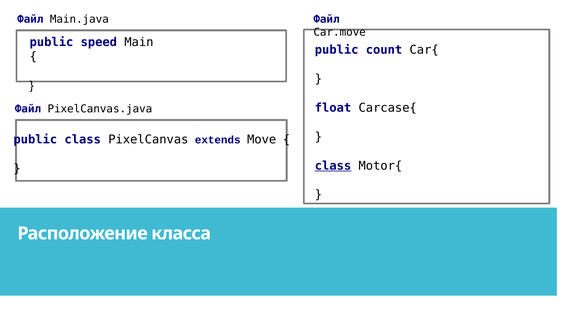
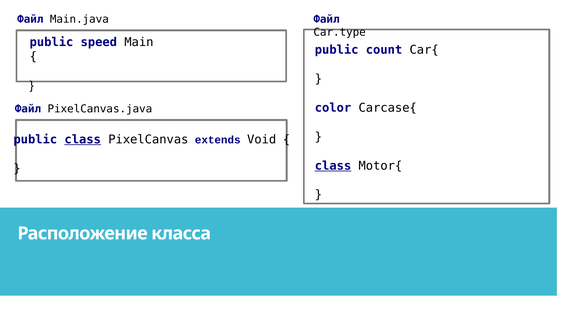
Car.move: Car.move -> Car.type
float: float -> color
class at (83, 140) underline: none -> present
Move: Move -> Void
